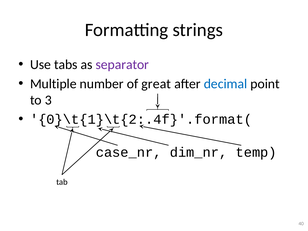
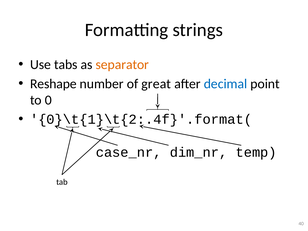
separator colour: purple -> orange
Multiple: Multiple -> Reshape
3: 3 -> 0
